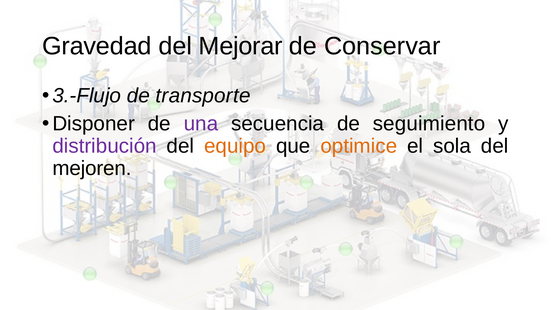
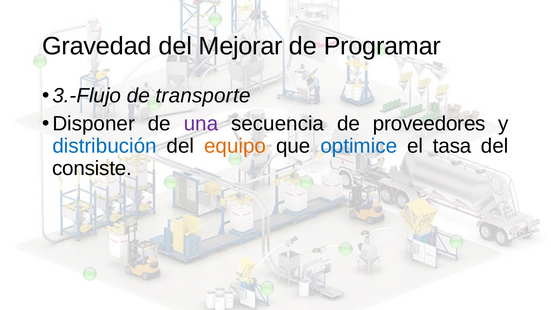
Conservar: Conservar -> Programar
seguimiento: seguimiento -> proveedores
distribución colour: purple -> blue
optimice colour: orange -> blue
sola: sola -> tasa
mejoren: mejoren -> consiste
